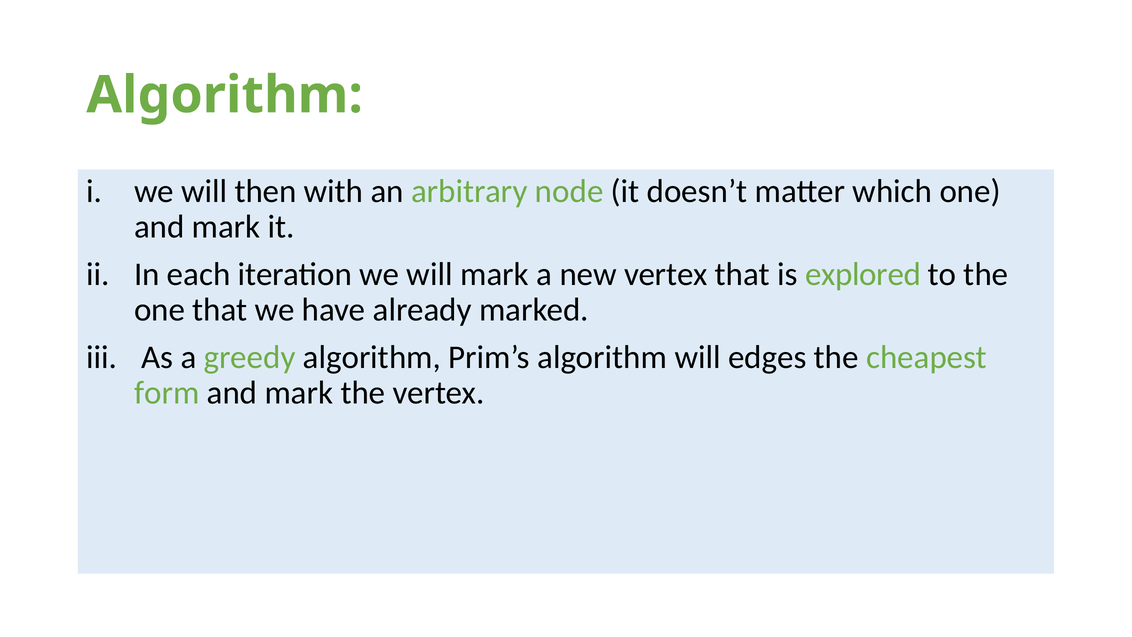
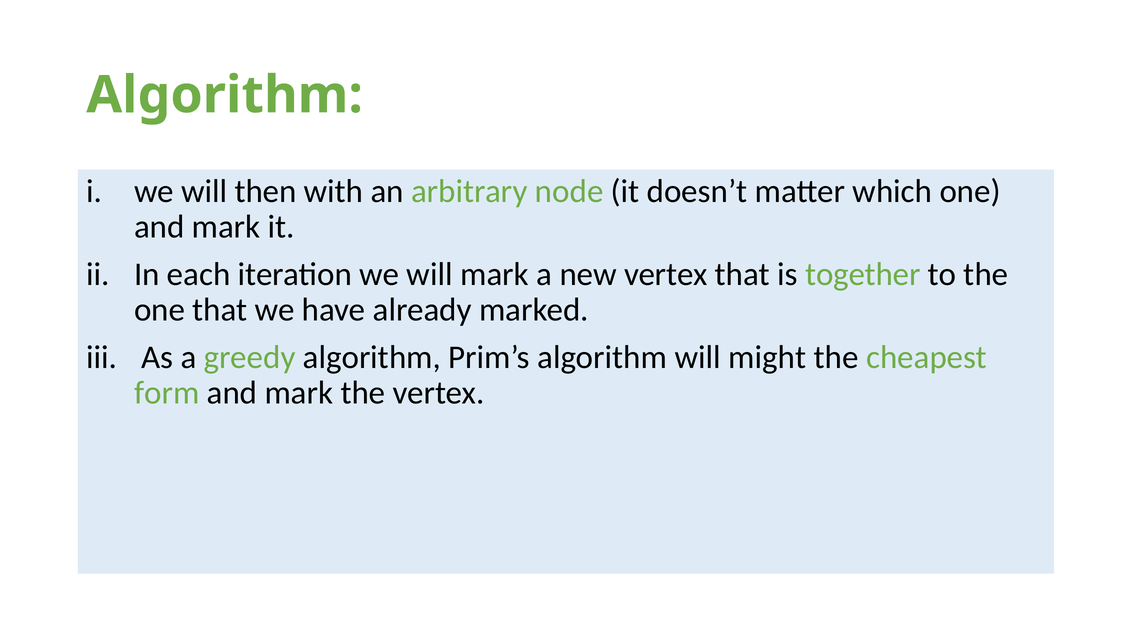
explored: explored -> together
edges: edges -> might
